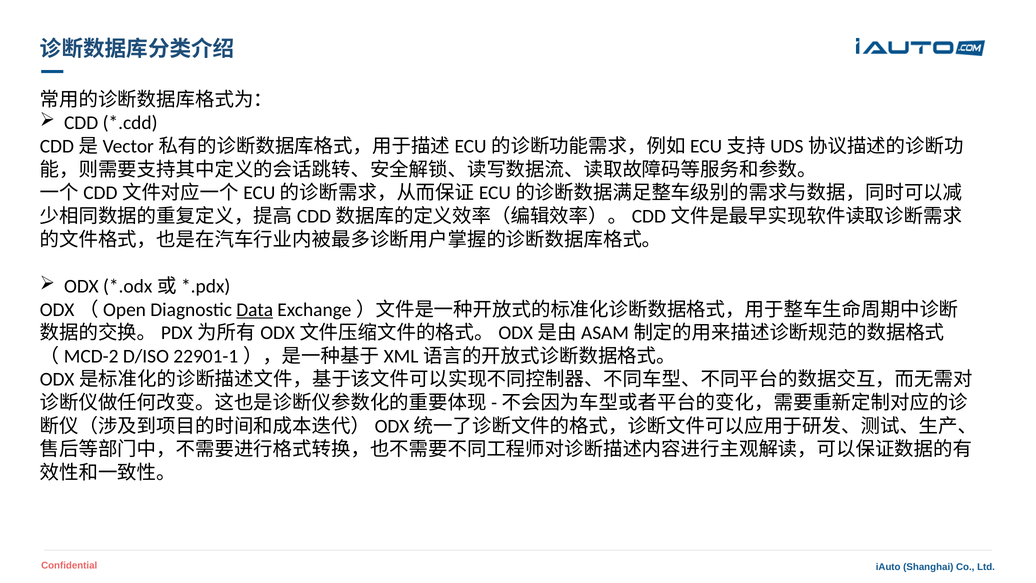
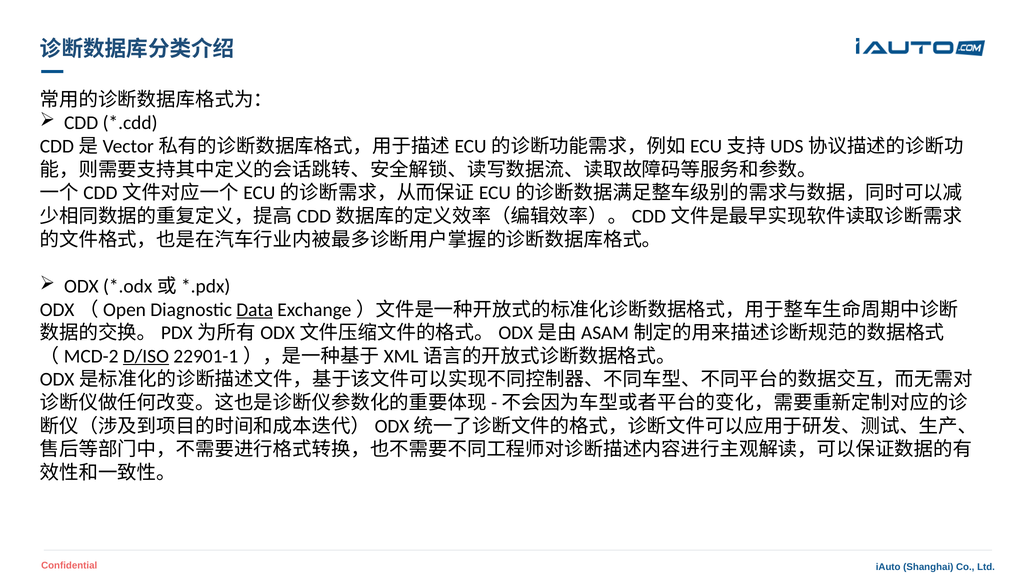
D/ISO underline: none -> present
